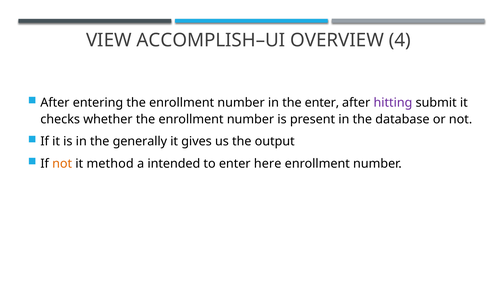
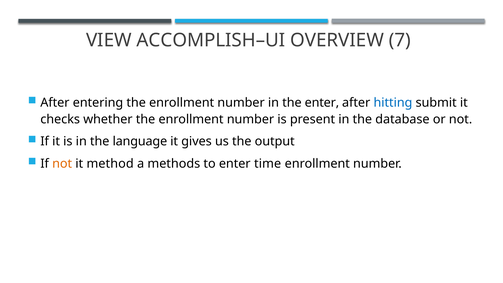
4: 4 -> 7
hitting colour: purple -> blue
generally: generally -> language
intended: intended -> methods
here: here -> time
